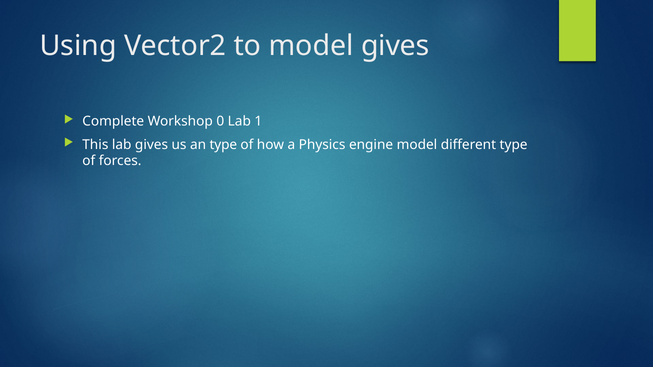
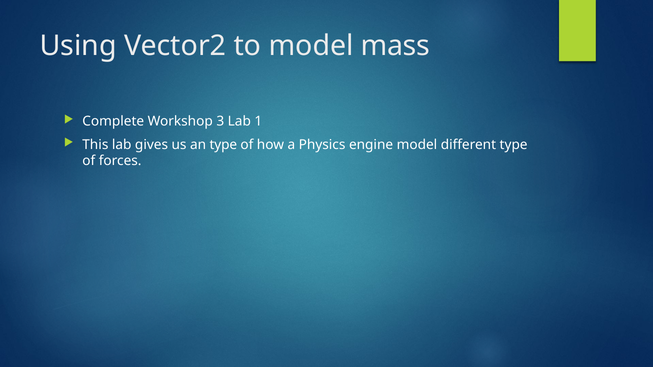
model gives: gives -> mass
0: 0 -> 3
